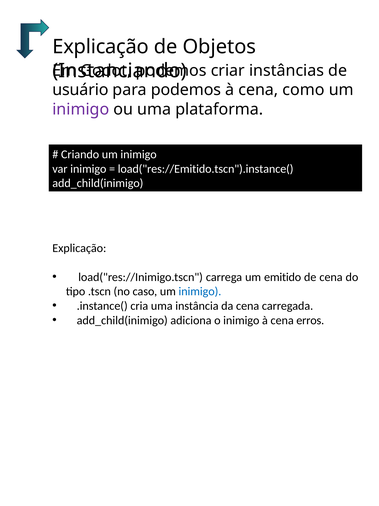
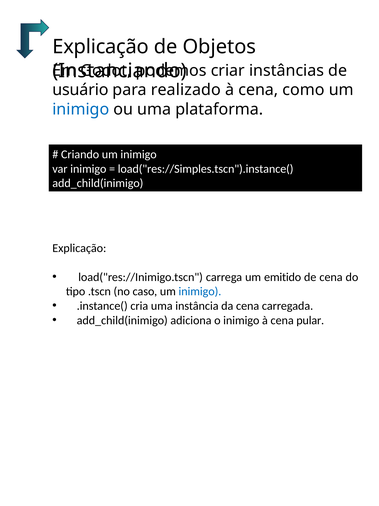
para podemos: podemos -> realizado
inimigo at (81, 109) colour: purple -> blue
load("res://Emitido.tscn").instance(: load("res://Emitido.tscn").instance( -> load("res://Simples.tscn").instance(
erros: erros -> pular
